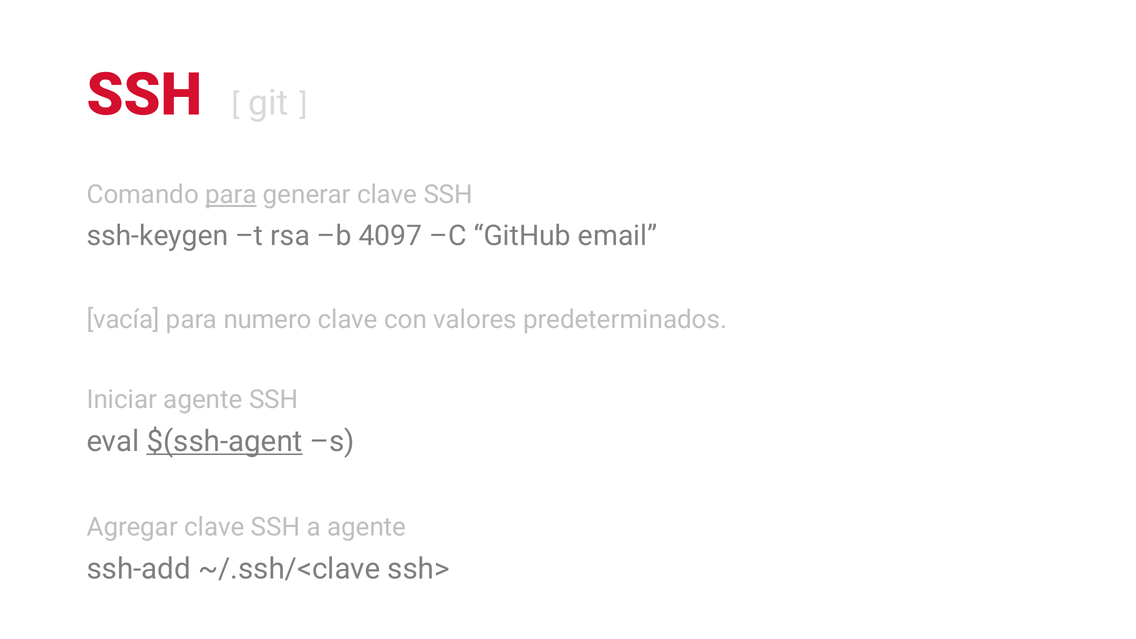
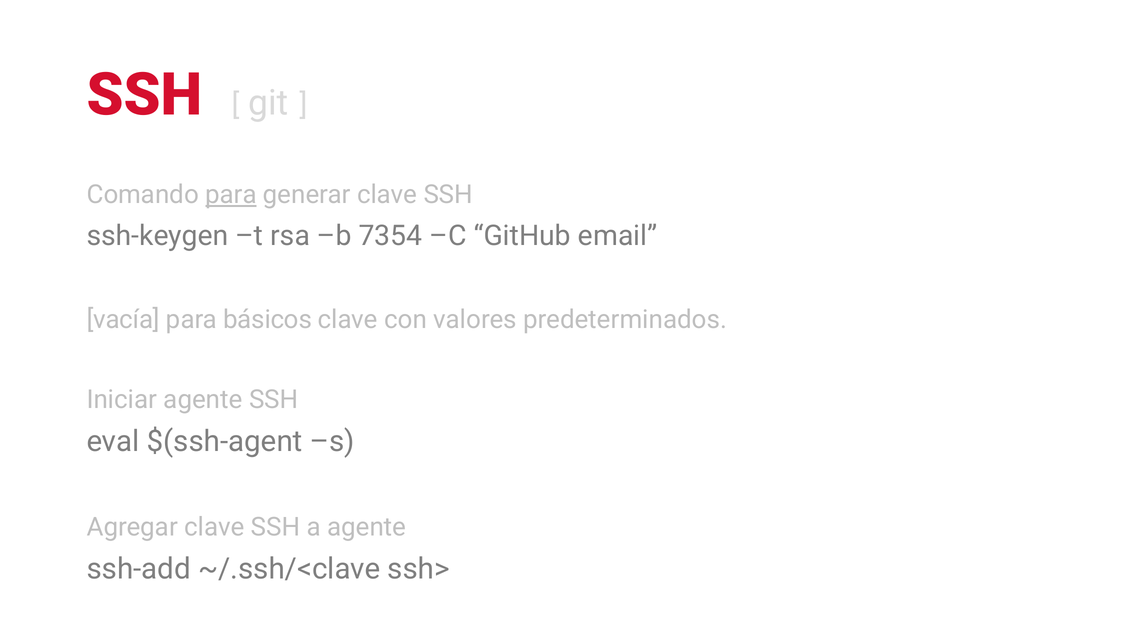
4097: 4097 -> 7354
numero: numero -> básicos
$(ssh-agent underline: present -> none
